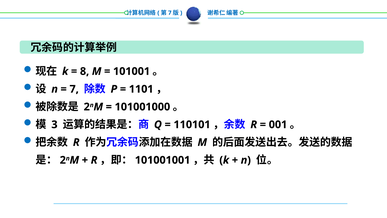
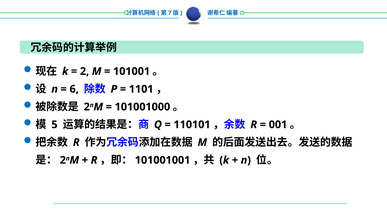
8: 8 -> 2
7 at (74, 89): 7 -> 6
3: 3 -> 5
